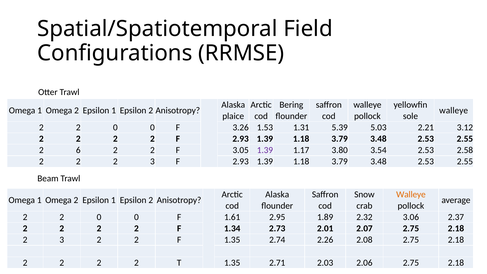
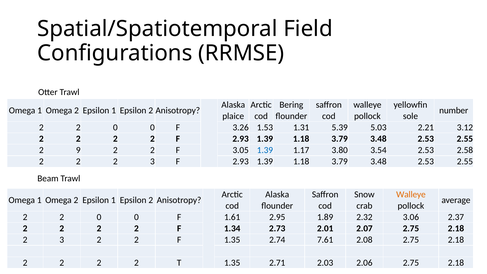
walleye at (454, 110): walleye -> number
6: 6 -> 9
1.39 at (265, 150) colour: purple -> blue
2.26: 2.26 -> 7.61
